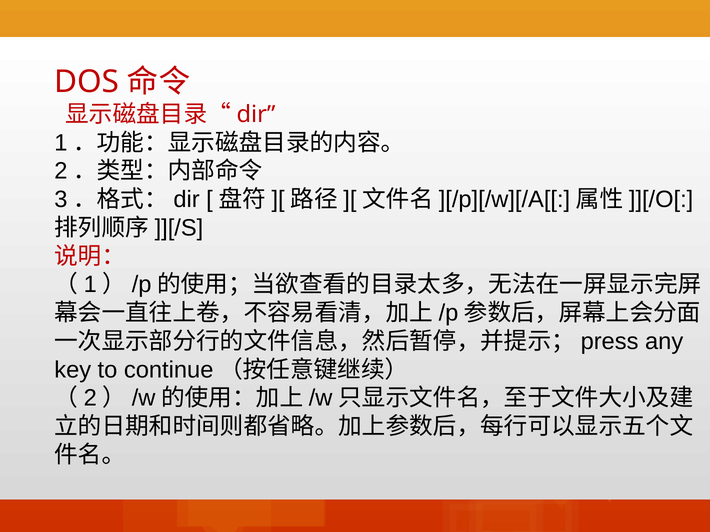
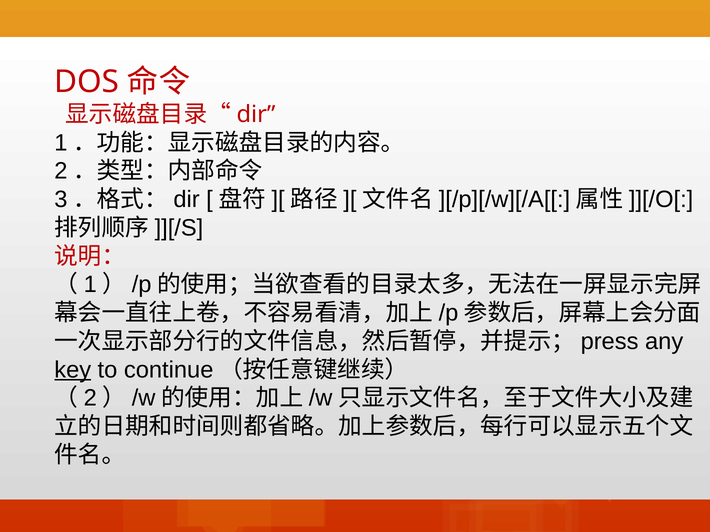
key underline: none -> present
